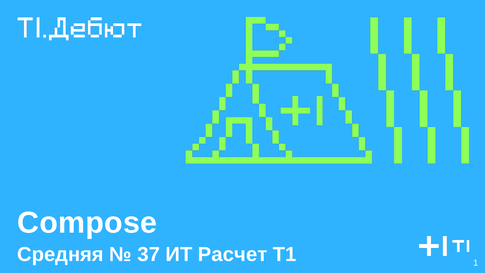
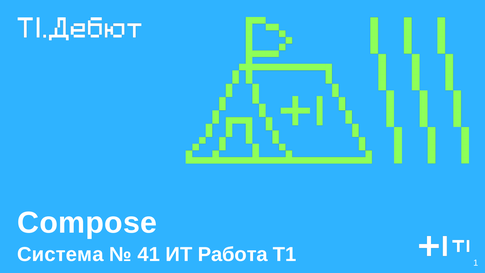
Средняя: Средняя -> Система
37: 37 -> 41
Расчет: Расчет -> Работа
